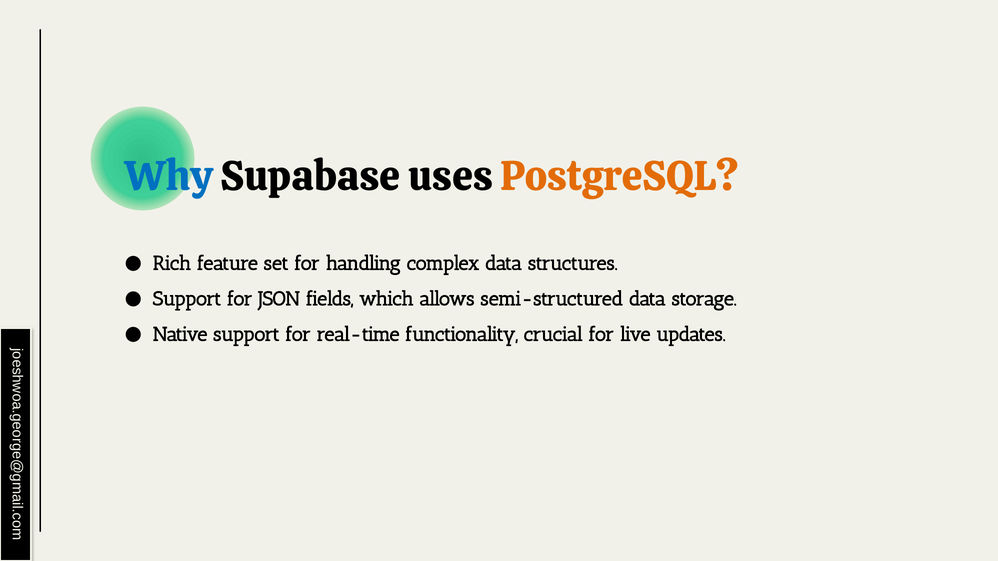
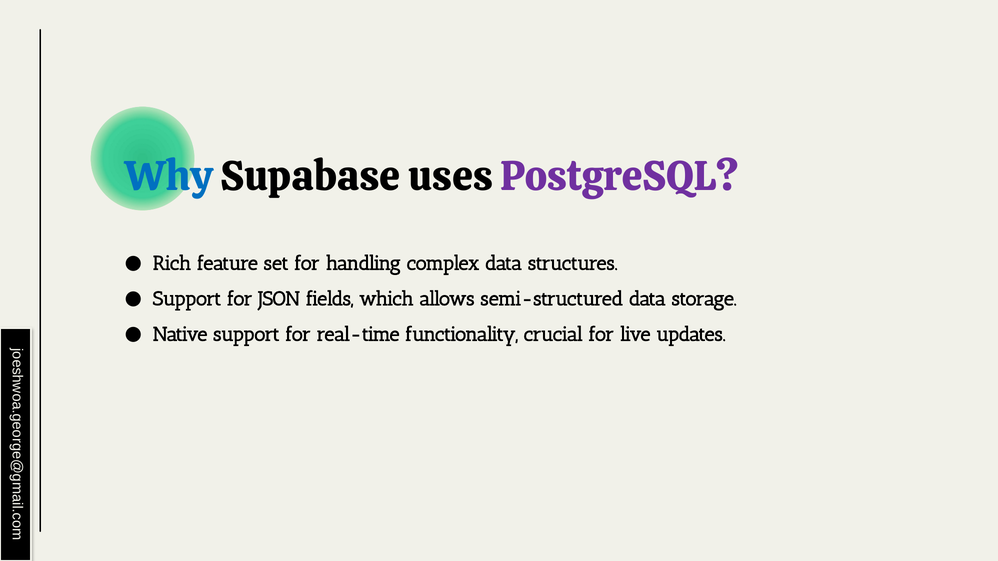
PostgreSQL colour: orange -> purple
